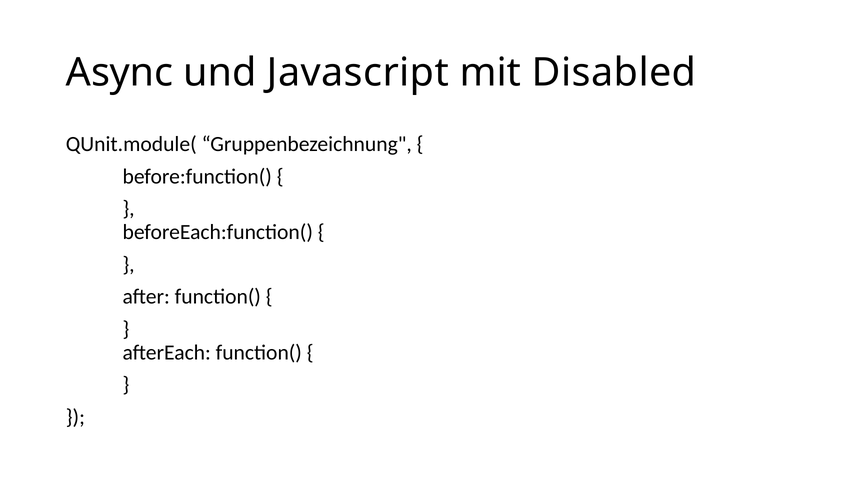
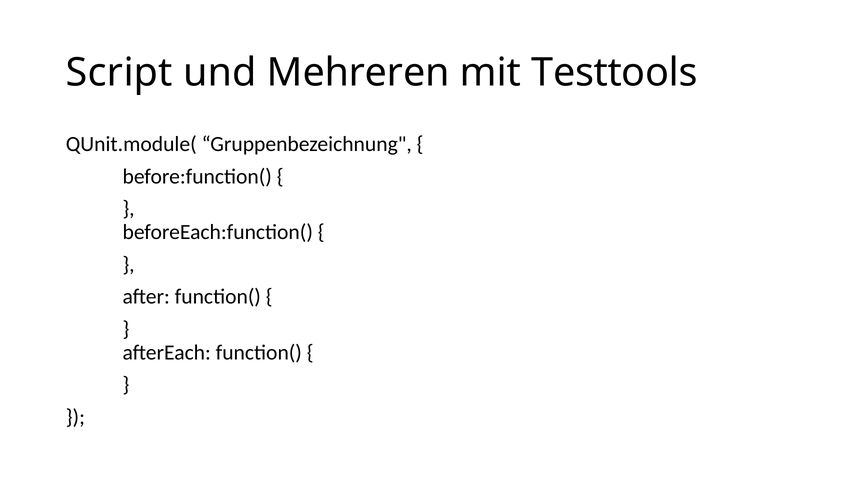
Async: Async -> Script
Javascript: Javascript -> Mehreren
Disabled: Disabled -> Testtools
